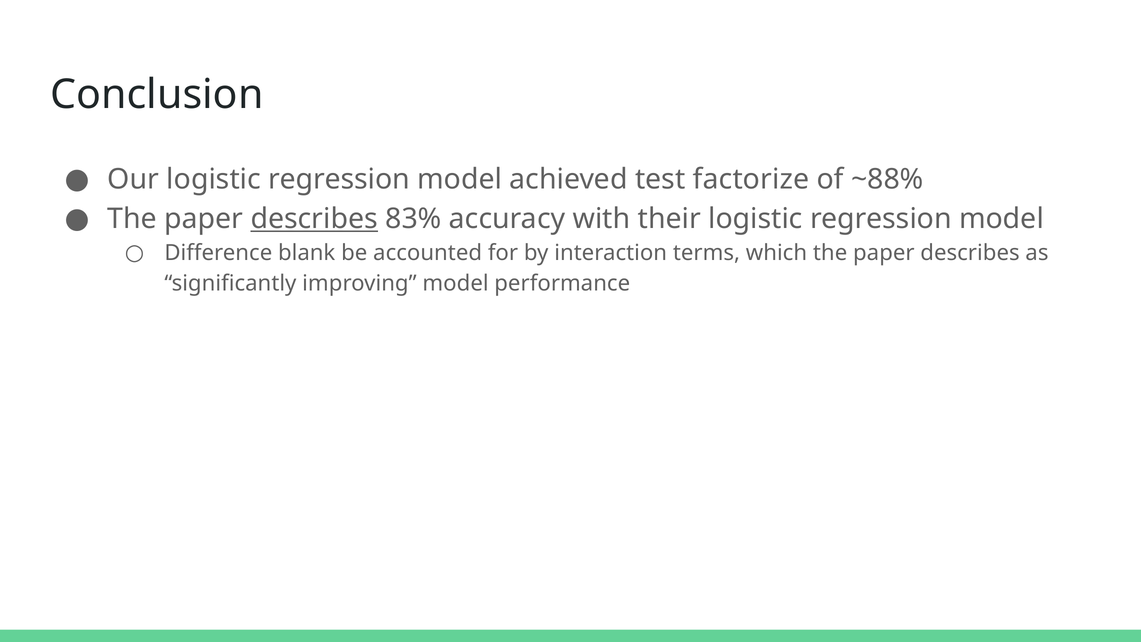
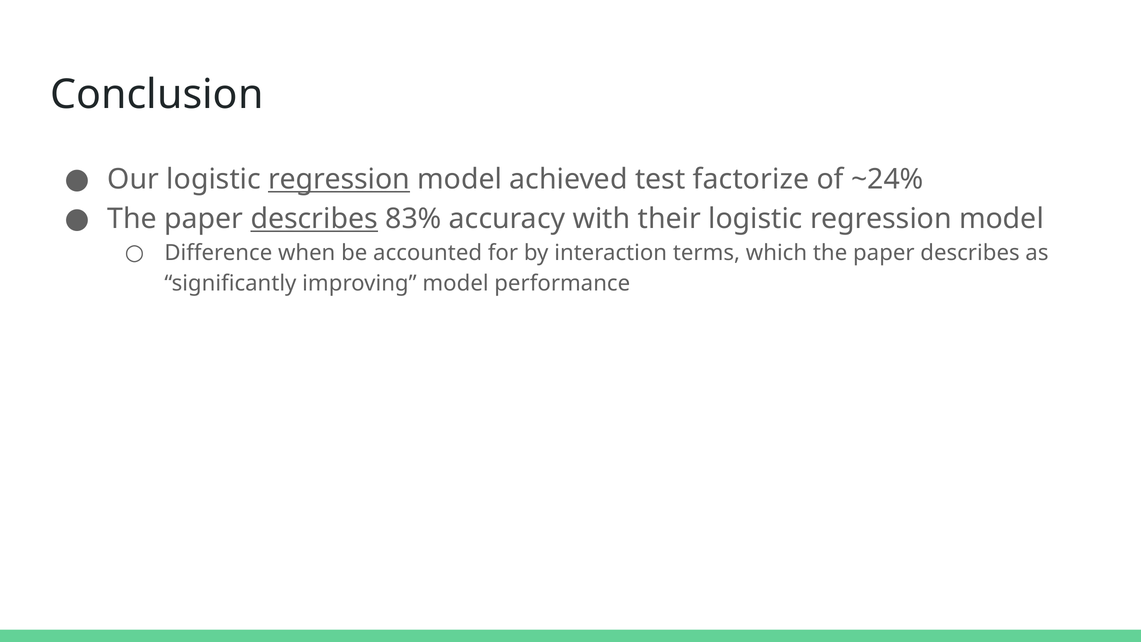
regression at (339, 179) underline: none -> present
~88%: ~88% -> ~24%
blank: blank -> when
